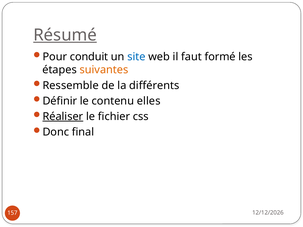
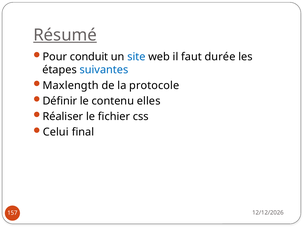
formé: formé -> durée
suivantes colour: orange -> blue
Ressemble: Ressemble -> Maxlength
différents: différents -> protocole
Réaliser underline: present -> none
Donc: Donc -> Celui
